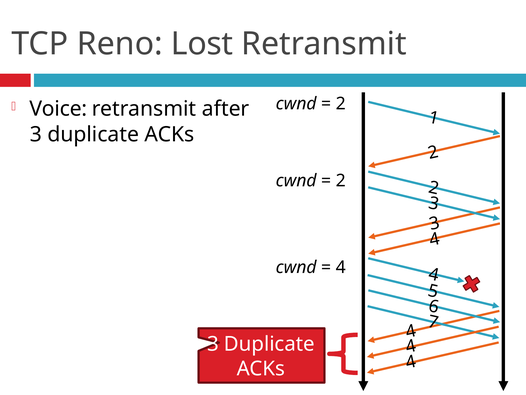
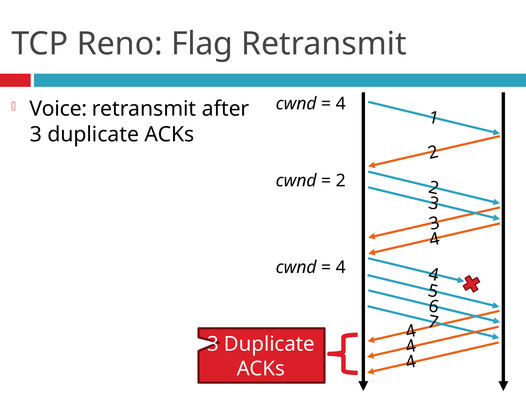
Lost: Lost -> Flag
2 at (341, 104): 2 -> 4
